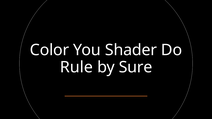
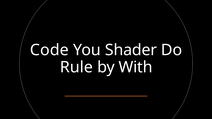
Color: Color -> Code
Sure: Sure -> With
